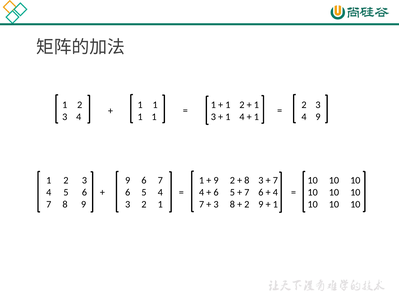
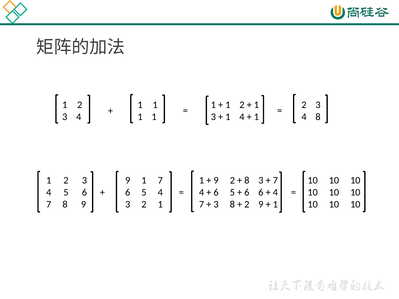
4 9: 9 -> 8
6 at (144, 180): 6 -> 1
7 at (247, 193): 7 -> 6
